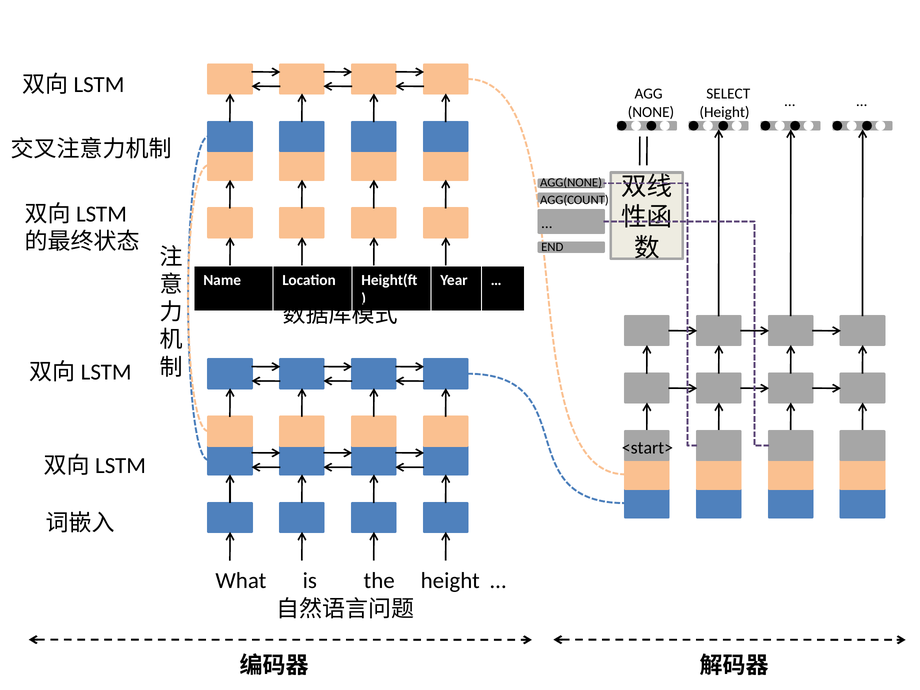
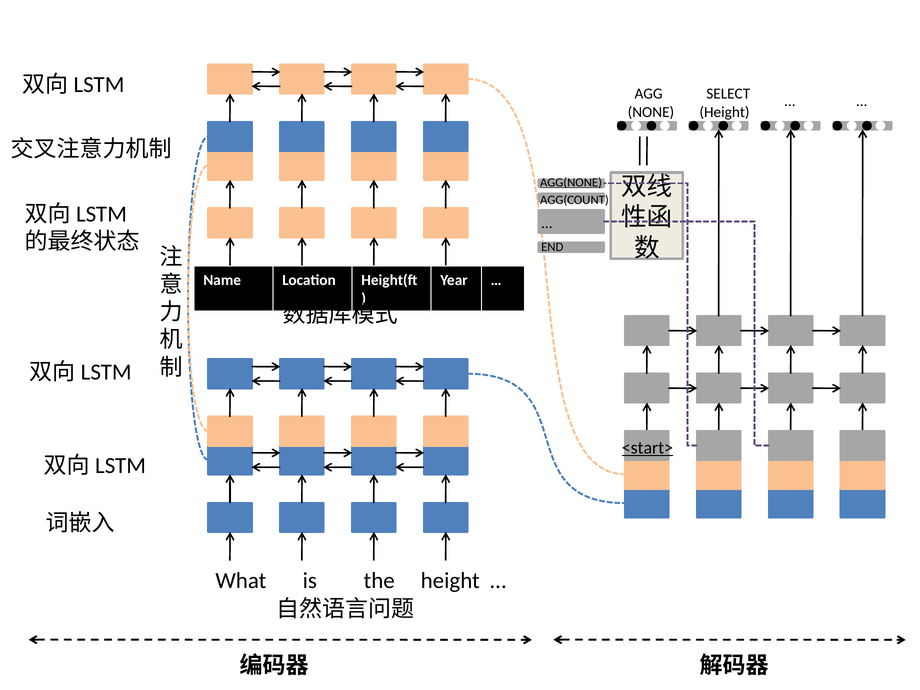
<start> underline: none -> present
